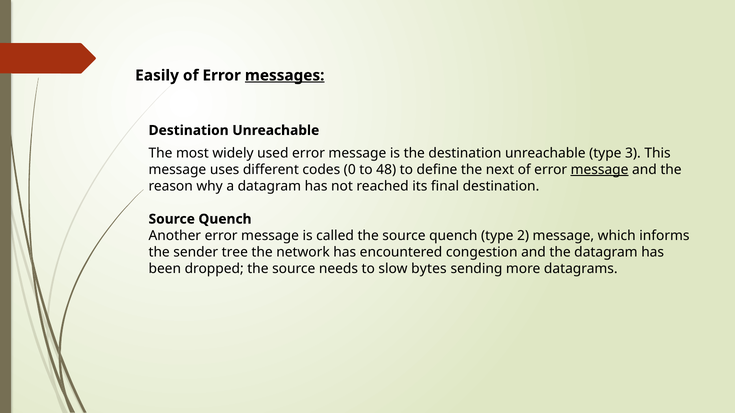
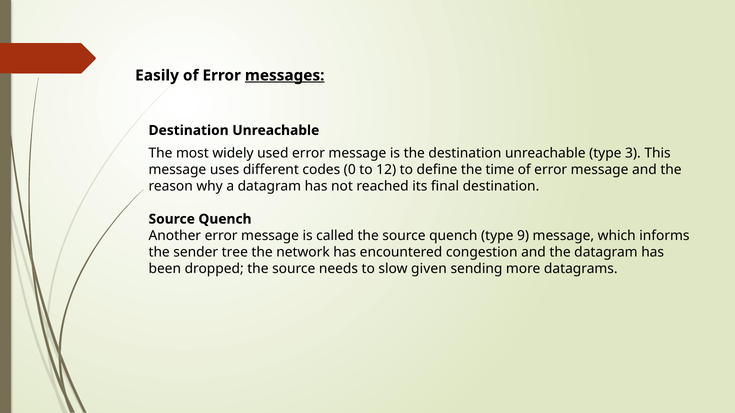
48: 48 -> 12
next: next -> time
message at (600, 170) underline: present -> none
2: 2 -> 9
bytes: bytes -> given
